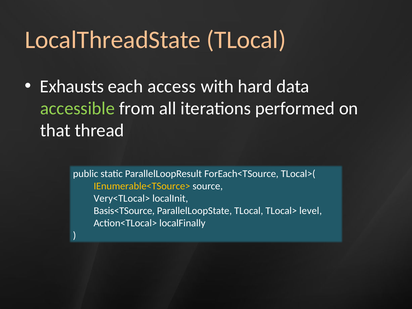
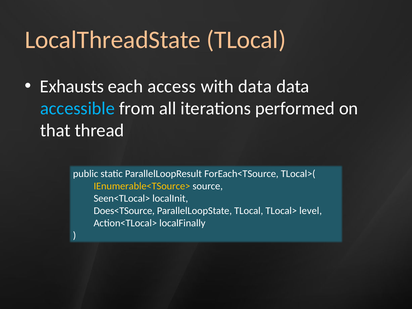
with hard: hard -> data
accessible colour: light green -> light blue
Very<TLocal>: Very<TLocal> -> Seen<TLocal>
Basis<TSource: Basis<TSource -> Does<TSource
